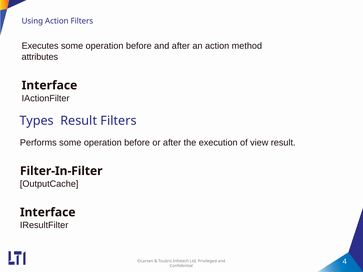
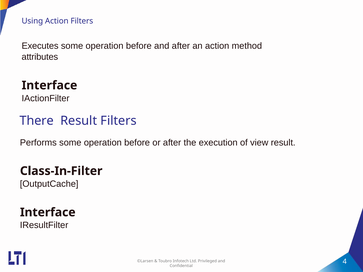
Types: Types -> There
Filter-In-Filter: Filter-In-Filter -> Class-In-Filter
